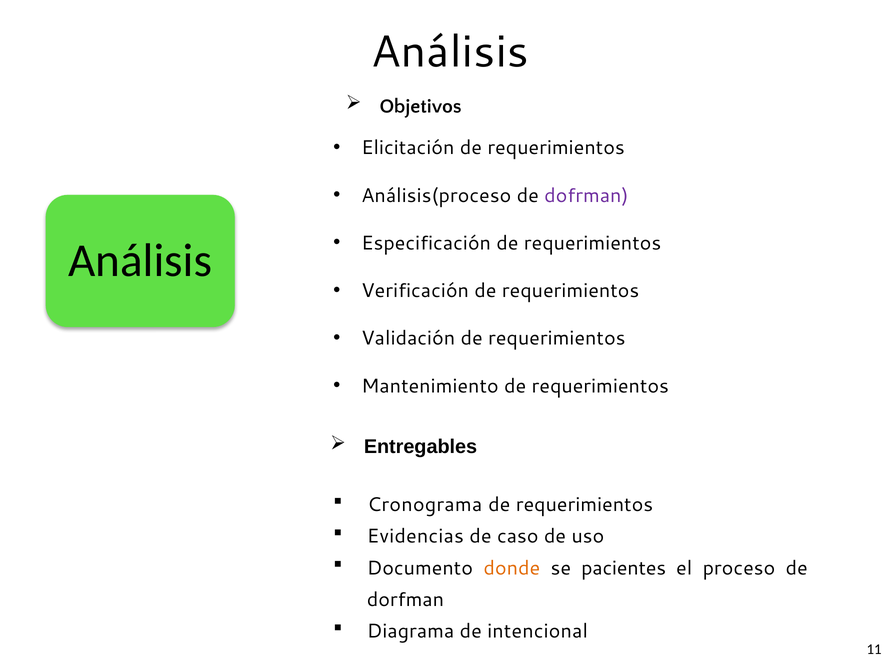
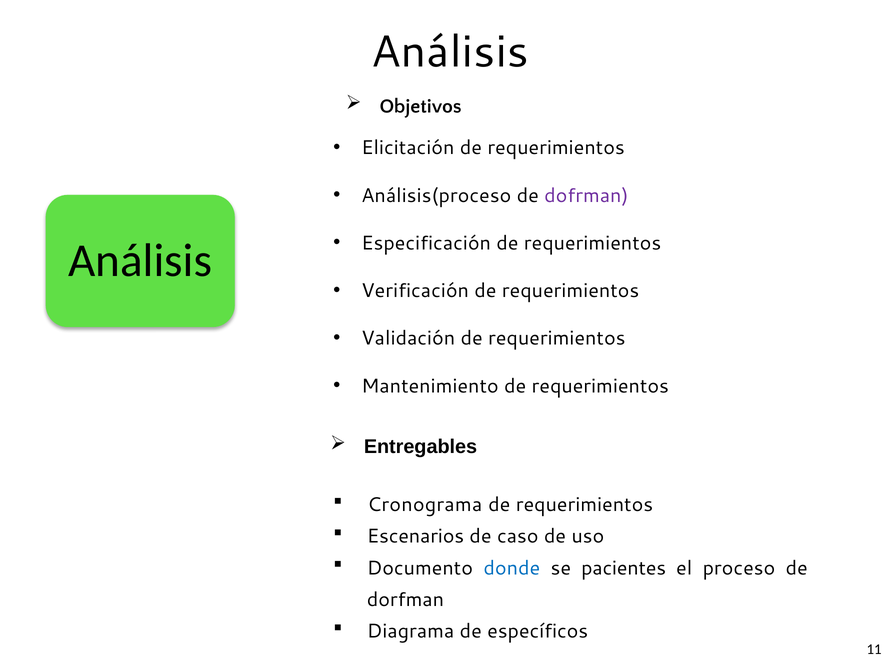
Evidencias: Evidencias -> Escenarios
donde colour: orange -> blue
intencional: intencional -> específicos
